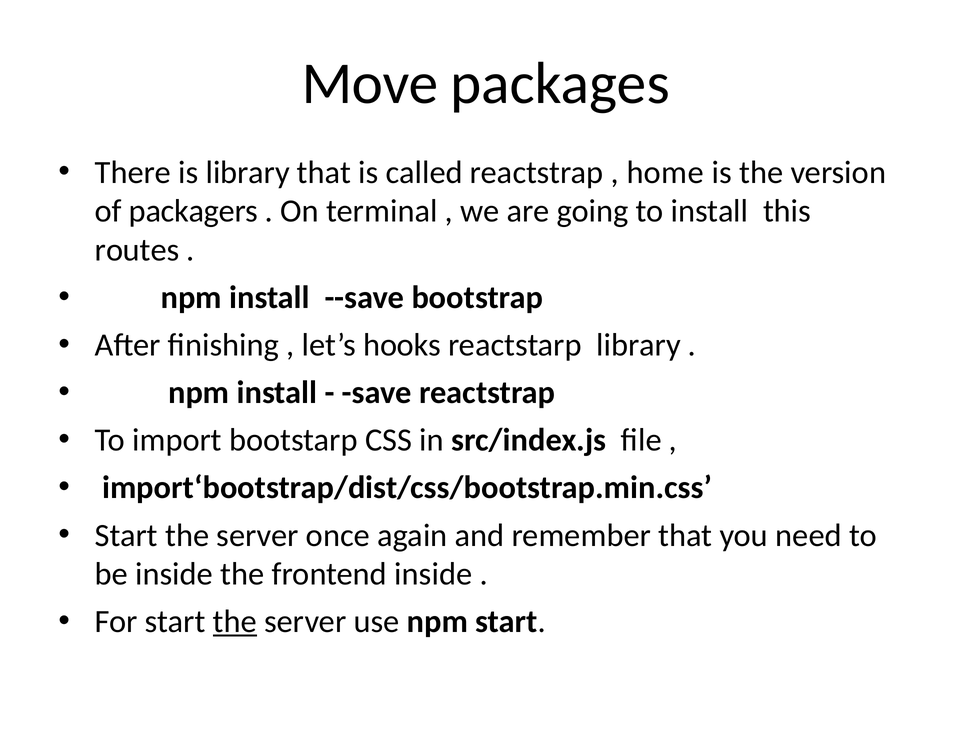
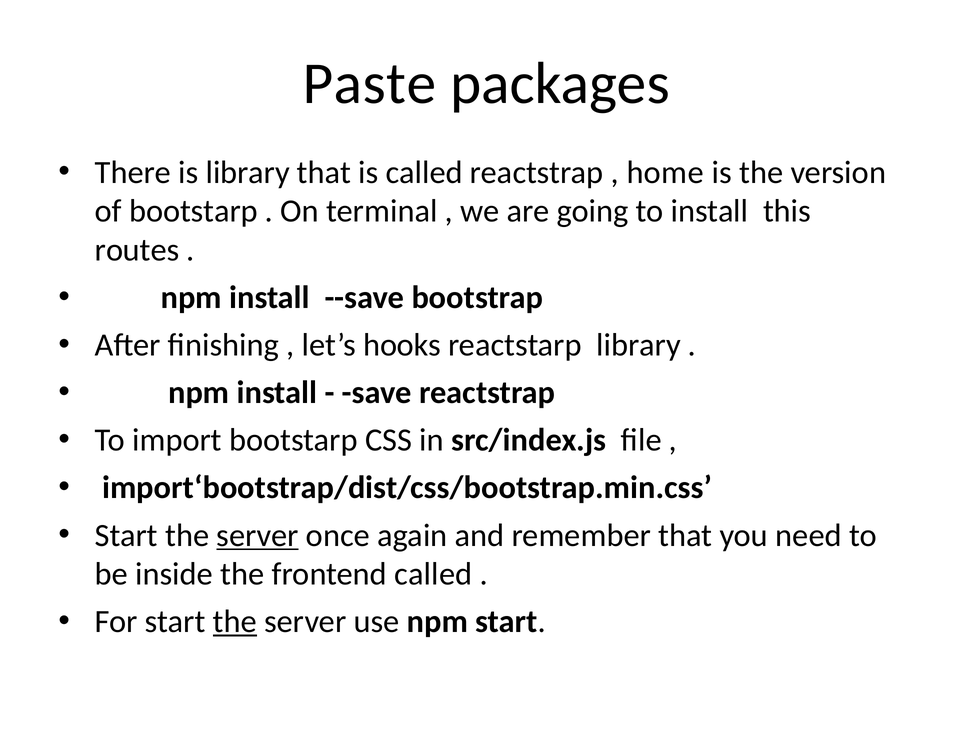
Move: Move -> Paste
of packagers: packagers -> bootstarp
server at (258, 536) underline: none -> present
frontend inside: inside -> called
